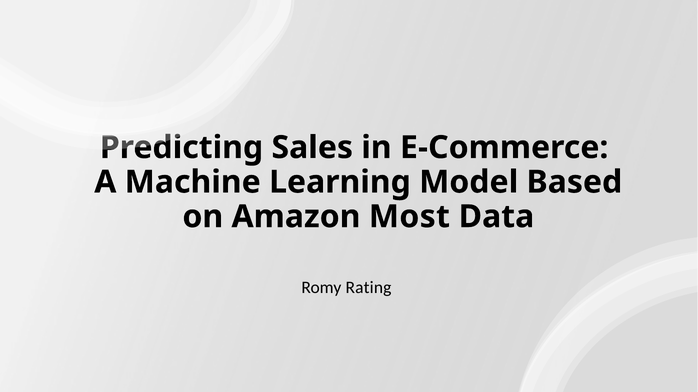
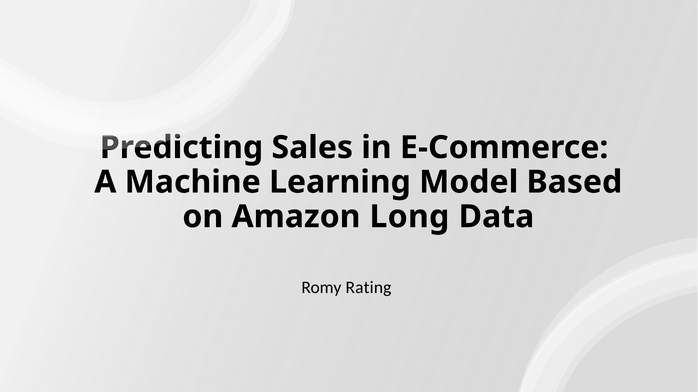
Most: Most -> Long
